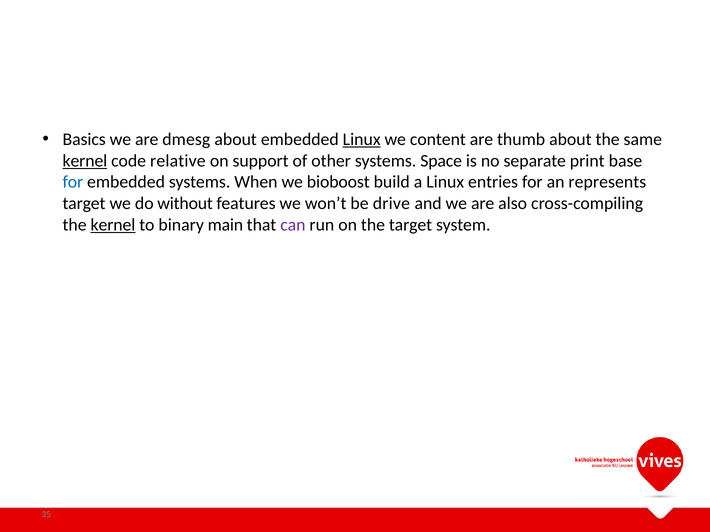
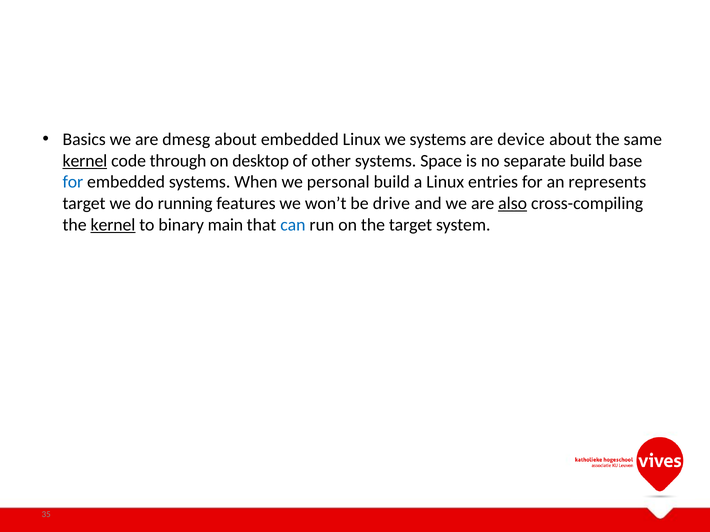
Linux at (362, 140) underline: present -> none
we content: content -> systems
thumb: thumb -> device
relative: relative -> through
support: support -> desktop
separate print: print -> build
bioboost: bioboost -> personal
without: without -> running
also underline: none -> present
can colour: purple -> blue
